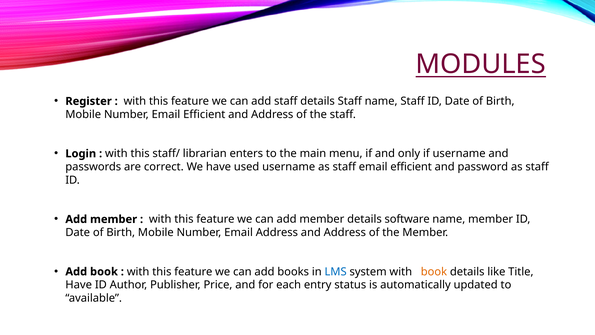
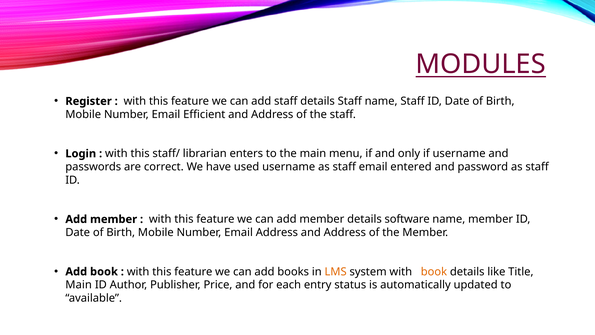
staff email efficient: efficient -> entered
LMS colour: blue -> orange
Have at (79, 285): Have -> Main
